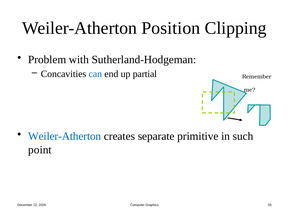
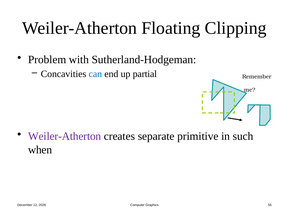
Position: Position -> Floating
Weiler-Atherton at (65, 136) colour: blue -> purple
point: point -> when
